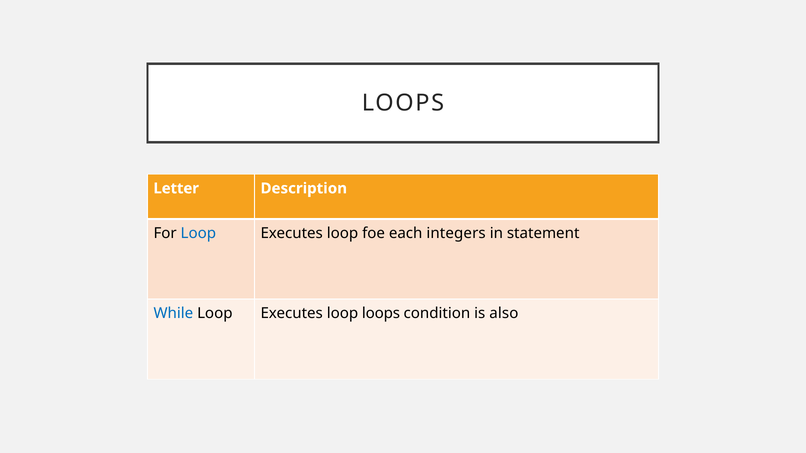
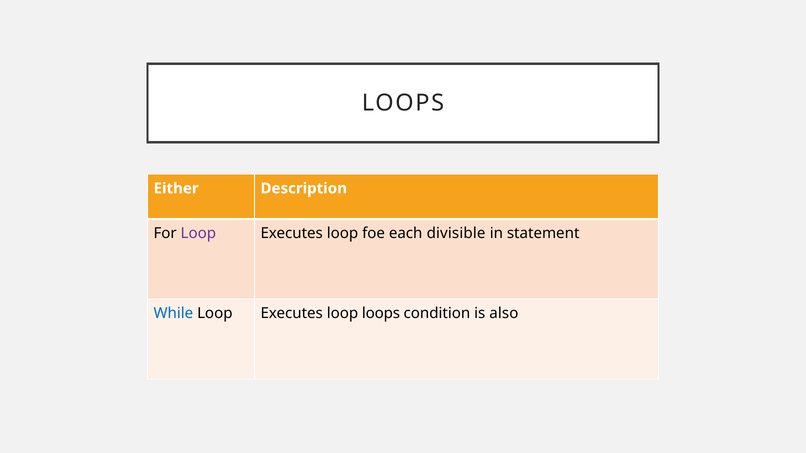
Letter: Letter -> Either
Loop at (198, 233) colour: blue -> purple
integers: integers -> divisible
